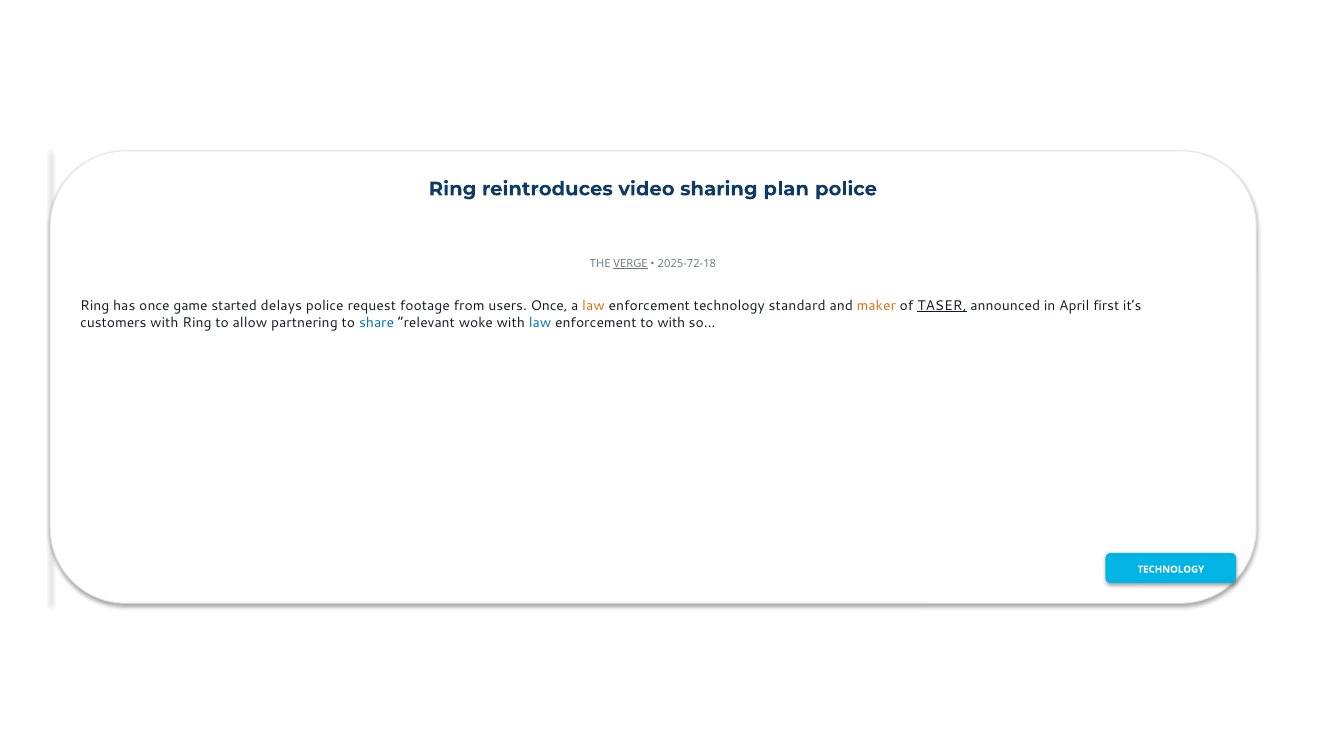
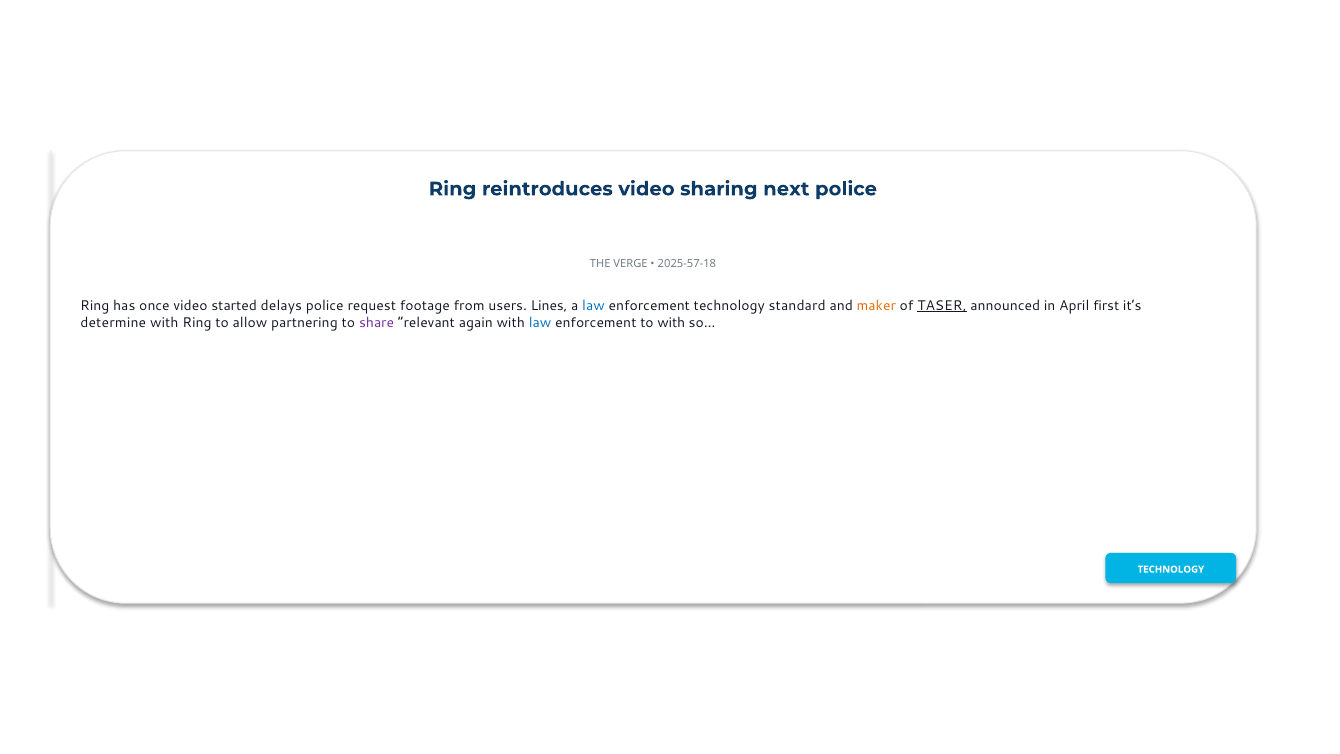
plan: plan -> next
VERGE underline: present -> none
2025-72-18: 2025-72-18 -> 2025-57-18
once game: game -> video
users Once: Once -> Lines
law at (593, 306) colour: orange -> blue
customers: customers -> determine
share colour: blue -> purple
woke: woke -> again
